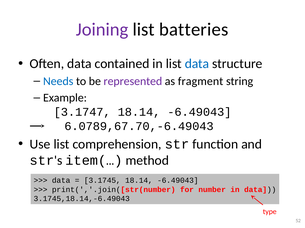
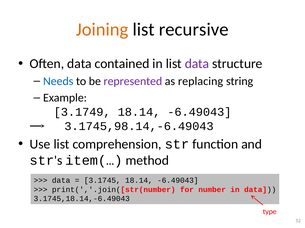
Joining colour: purple -> orange
batteries: batteries -> recursive
data at (197, 64) colour: blue -> purple
fragment: fragment -> replacing
3.1747: 3.1747 -> 3.1749
6.0789,67.70,-6.49043: 6.0789,67.70,-6.49043 -> 3.1745,98.14,-6.49043
